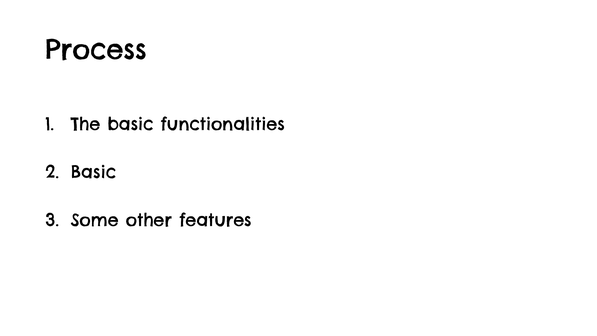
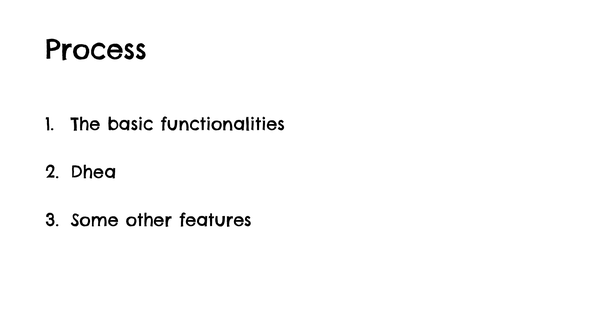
Basic at (93, 172): Basic -> Dhea
